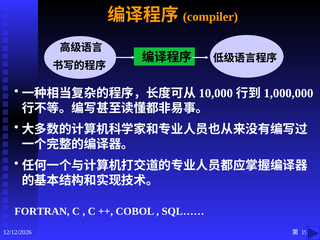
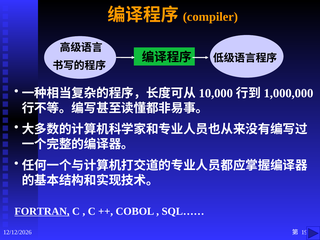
FORTRAN underline: none -> present
